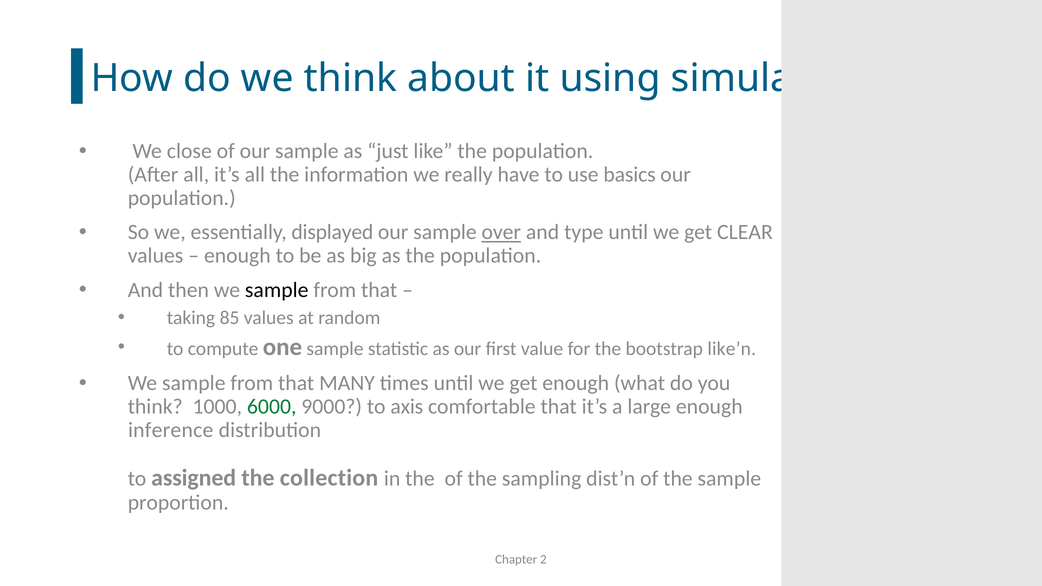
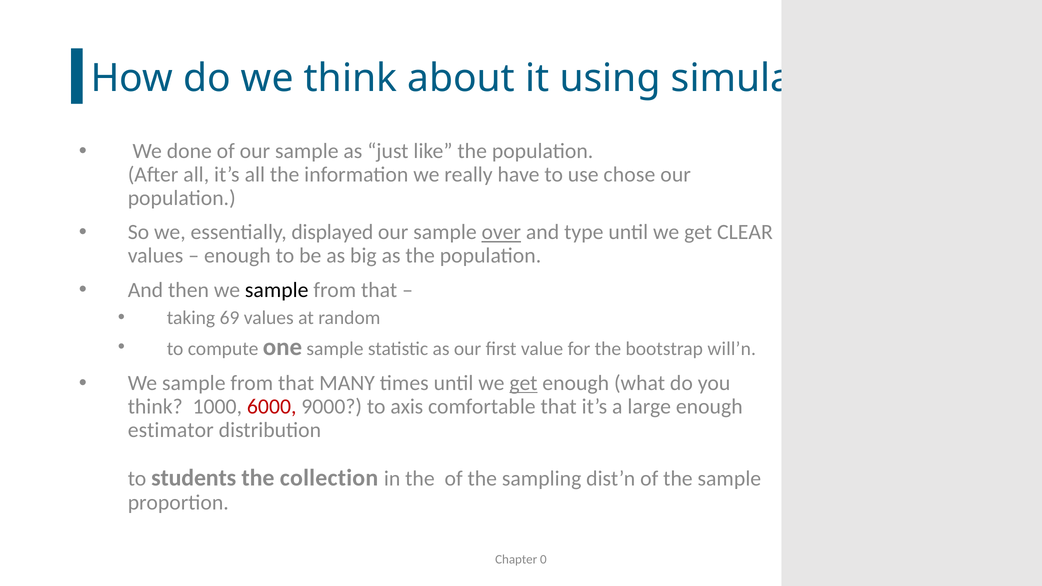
close: close -> done
basics: basics -> chose
85: 85 -> 69
like’n: like’n -> will’n
get at (523, 383) underline: none -> present
6000 colour: green -> red
inference: inference -> estimator
assigned: assigned -> students
2: 2 -> 0
